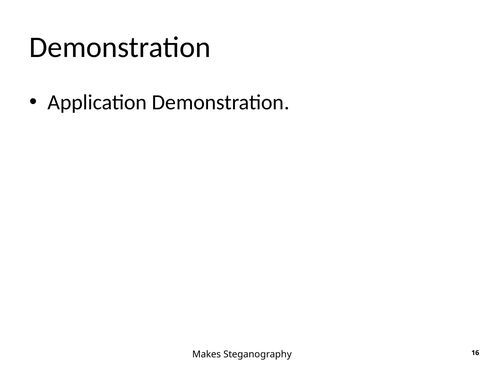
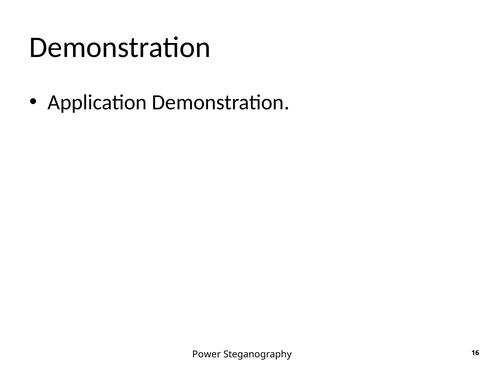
Makes: Makes -> Power
